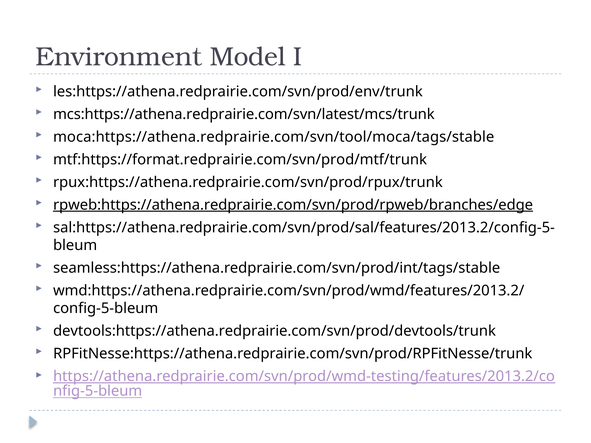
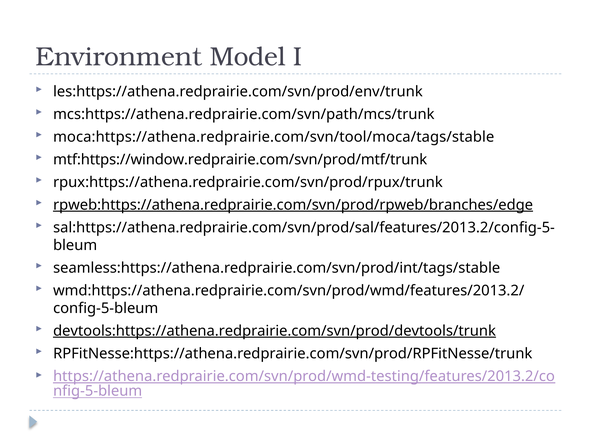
mcs:https://athena.redprairie.com/svn/latest/mcs/trunk: mcs:https://athena.redprairie.com/svn/latest/mcs/trunk -> mcs:https://athena.redprairie.com/svn/path/mcs/trunk
mtf:https://format.redprairie.com/svn/prod/mtf/trunk: mtf:https://format.redprairie.com/svn/prod/mtf/trunk -> mtf:https://window.redprairie.com/svn/prod/mtf/trunk
devtools:https://athena.redprairie.com/svn/prod/devtools/trunk underline: none -> present
